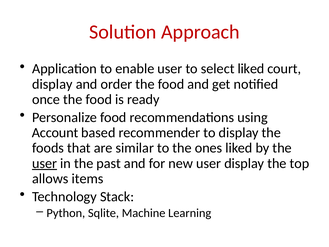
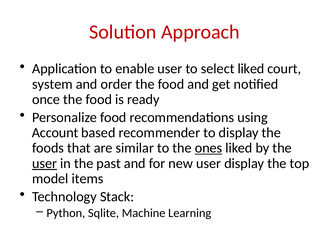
display at (52, 84): display -> system
ones underline: none -> present
allows: allows -> model
